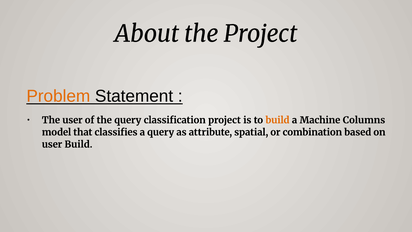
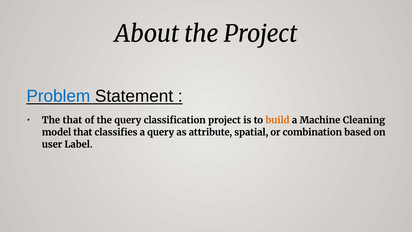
Problem colour: orange -> blue
The user: user -> that
Columns: Columns -> Cleaning
user Build: Build -> Label
